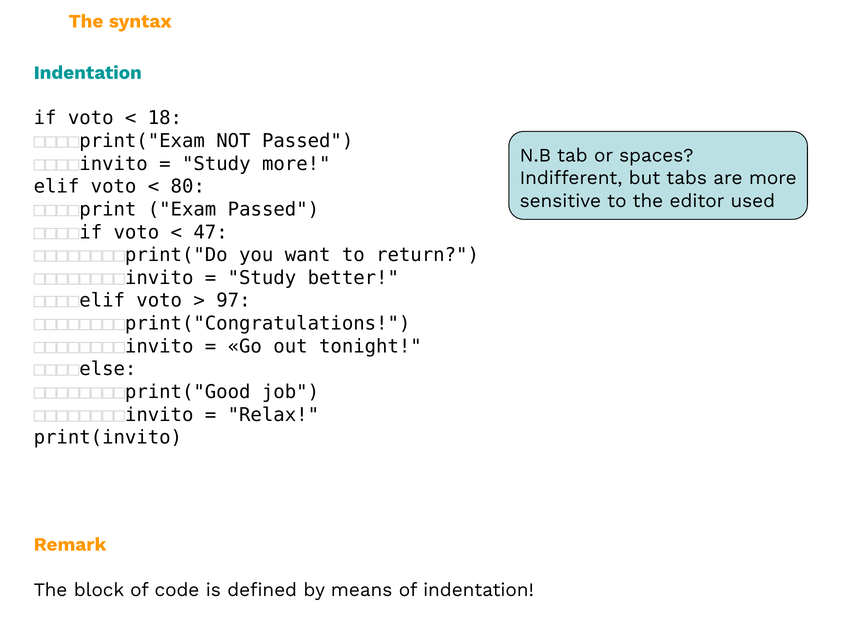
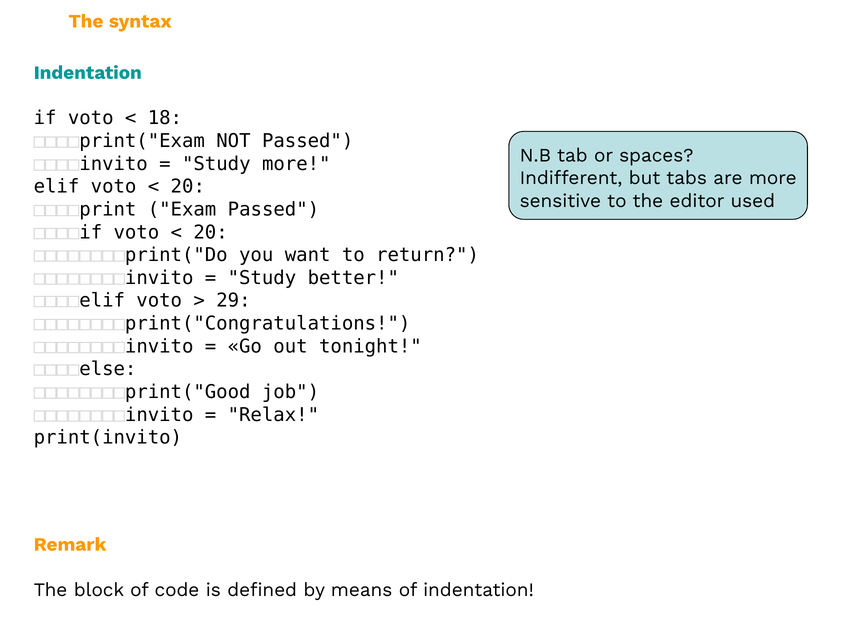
80 at (188, 187): 80 -> 20
47 at (211, 232): 47 -> 20
97: 97 -> 29
